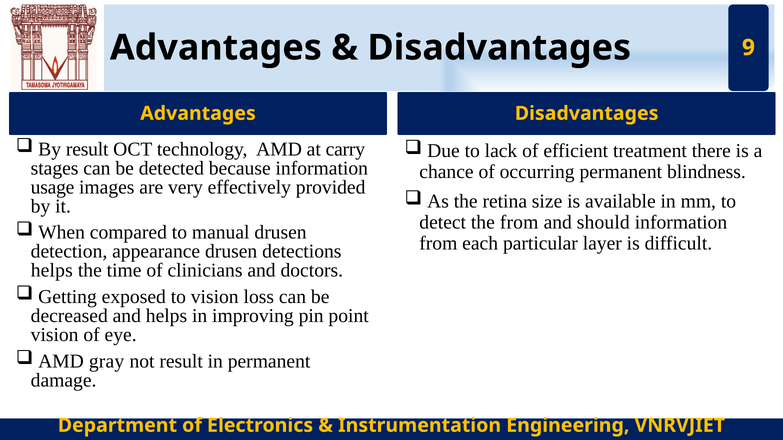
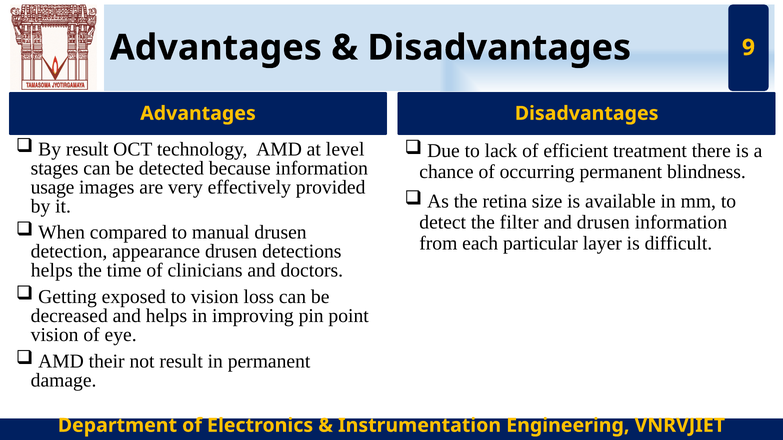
carry: carry -> level
the from: from -> filter
and should: should -> drusen
gray: gray -> their
